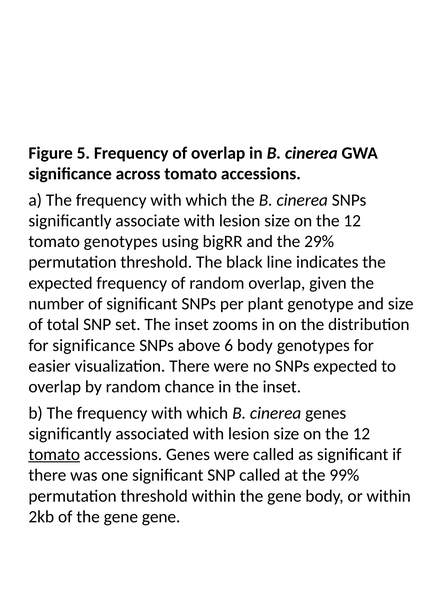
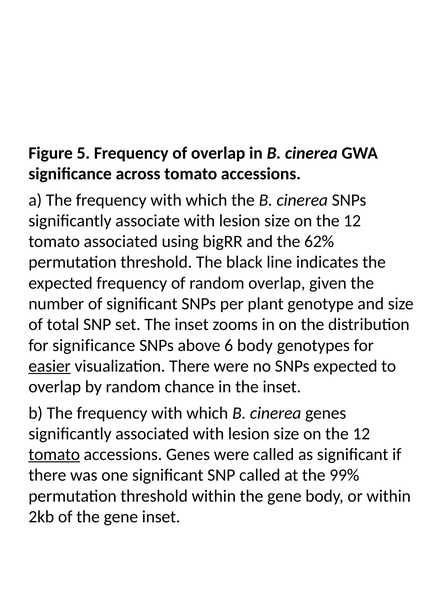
tomato genotypes: genotypes -> associated
29%: 29% -> 62%
easier underline: none -> present
gene gene: gene -> inset
